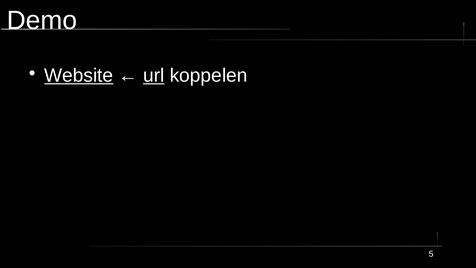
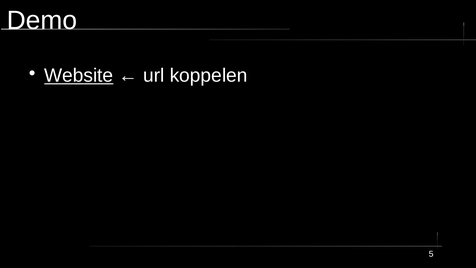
url underline: present -> none
